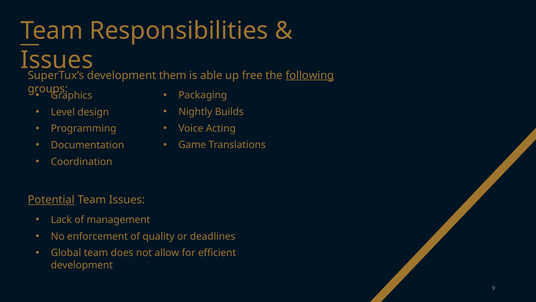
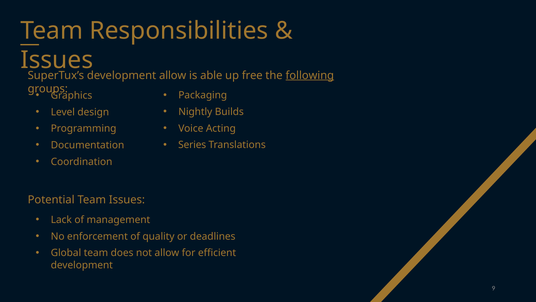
development them: them -> allow
Game: Game -> Series
Potential underline: present -> none
